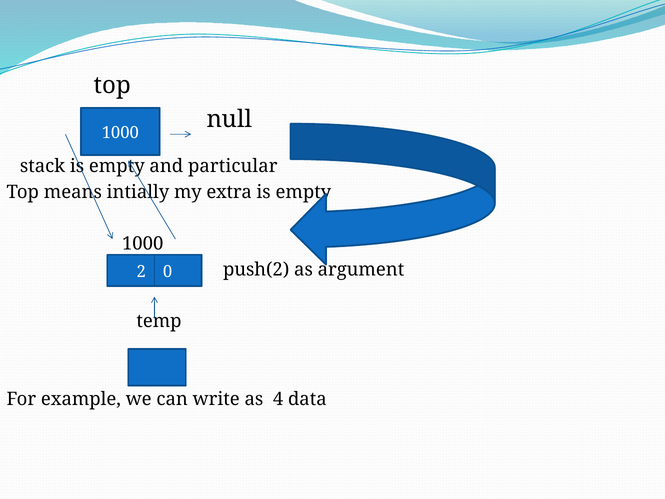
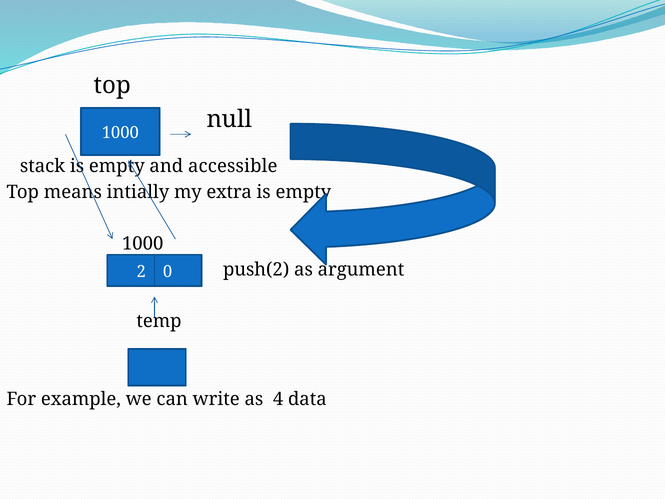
particular: particular -> accessible
